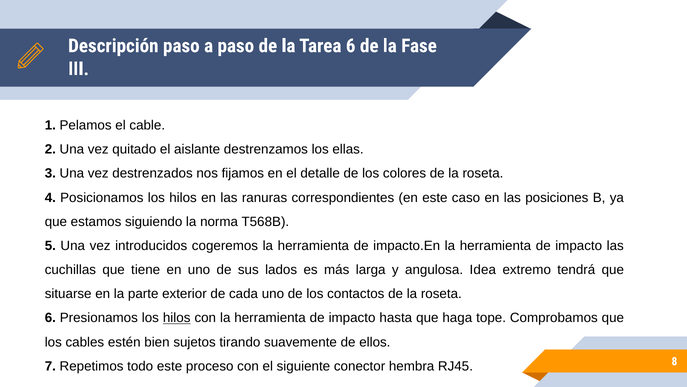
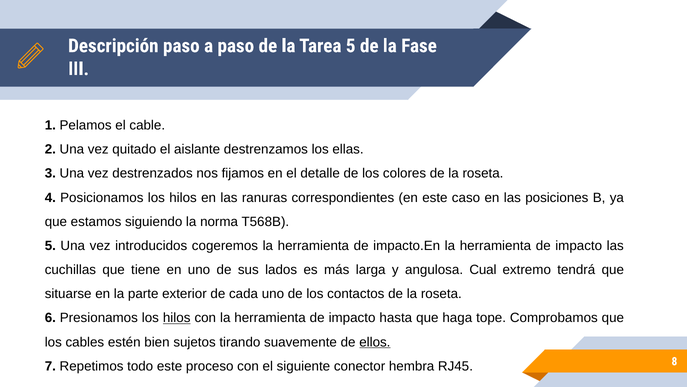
Tarea 6: 6 -> 5
Idea: Idea -> Cual
ellos underline: none -> present
